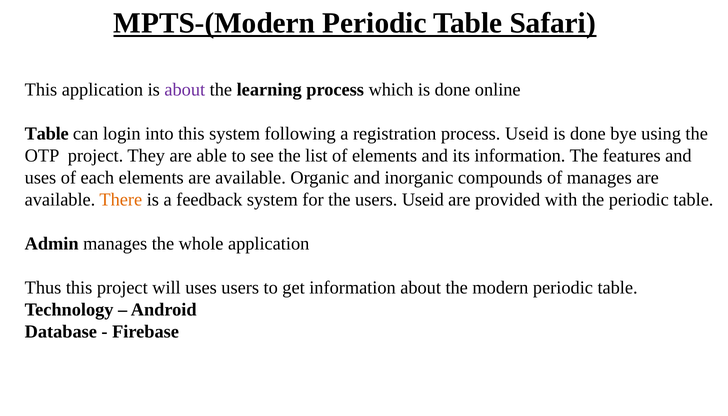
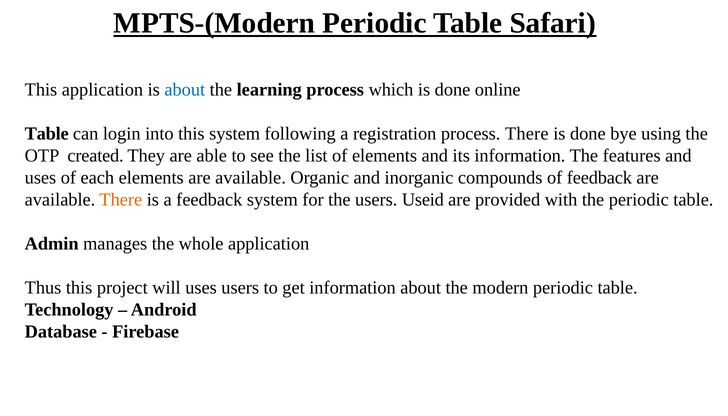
about at (185, 89) colour: purple -> blue
process Useid: Useid -> There
OTP project: project -> created
of manages: manages -> feedback
